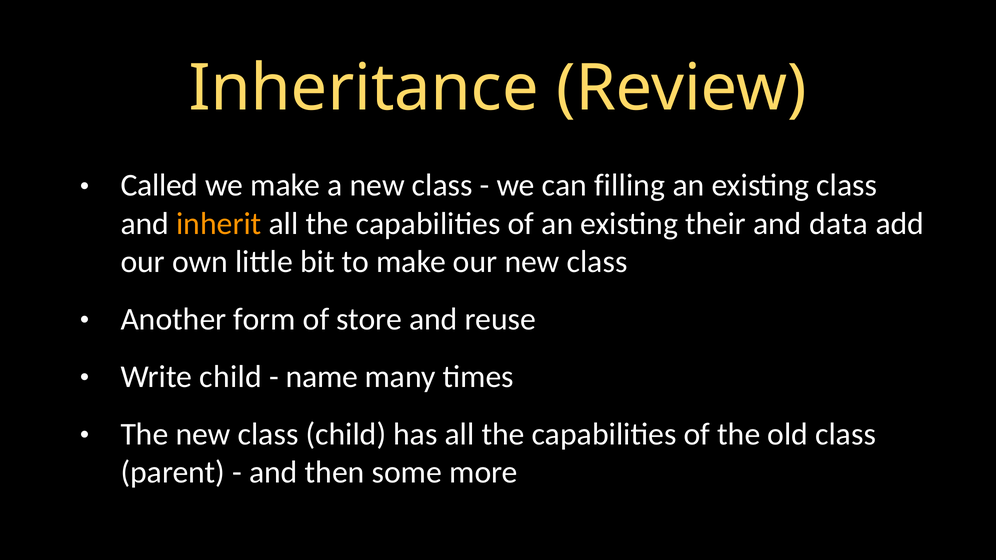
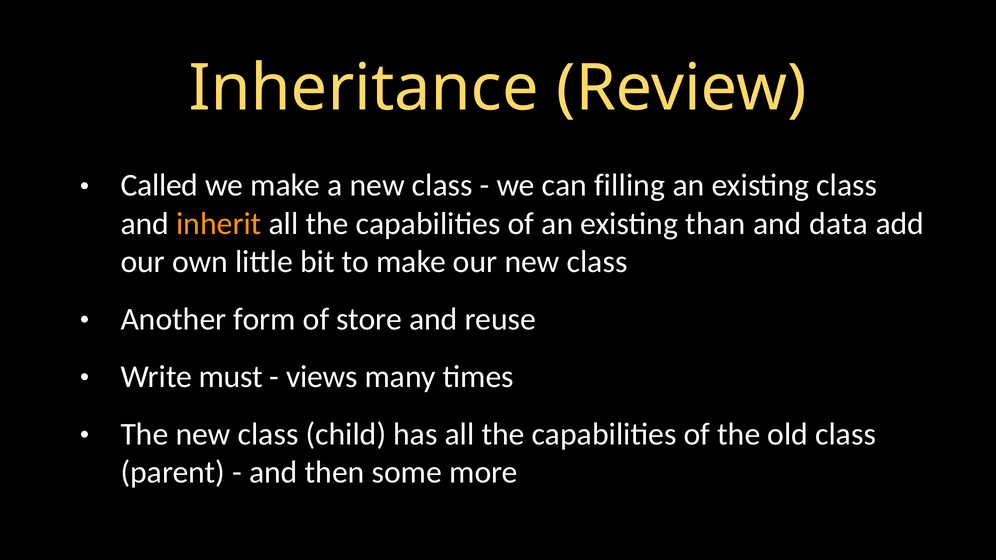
their: their -> than
Write child: child -> must
name: name -> views
